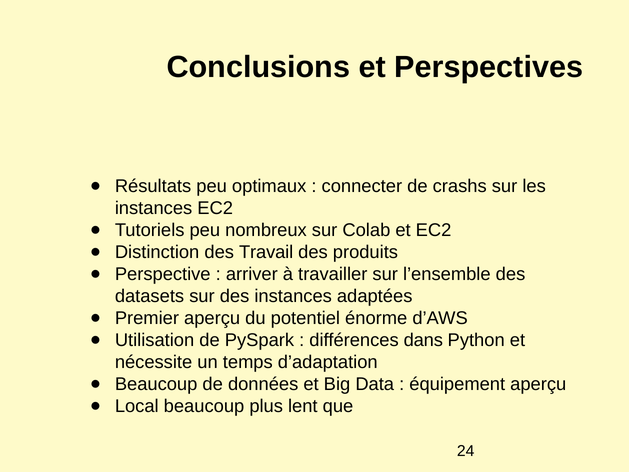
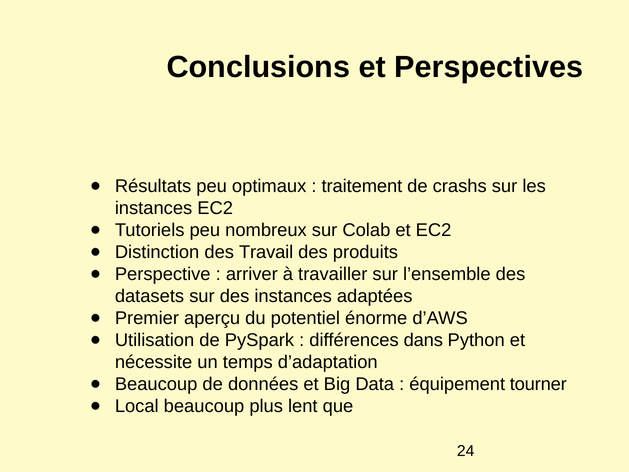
connecter: connecter -> traitement
équipement aperçu: aperçu -> tourner
